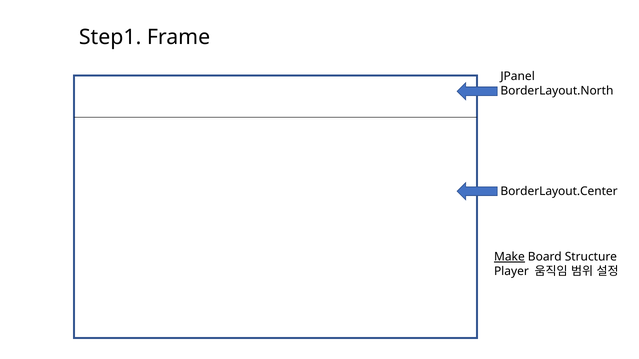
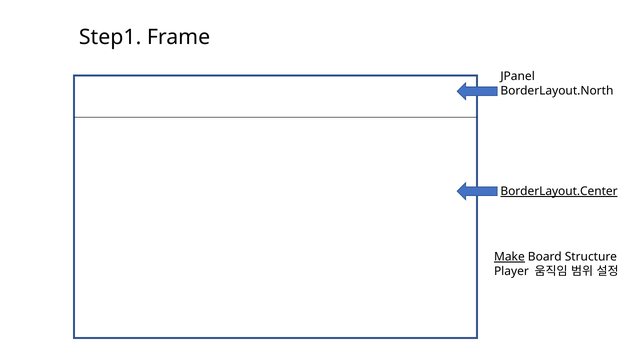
BorderLayout.Center underline: none -> present
